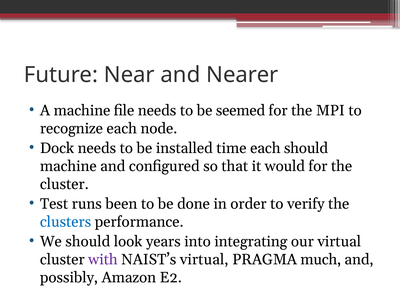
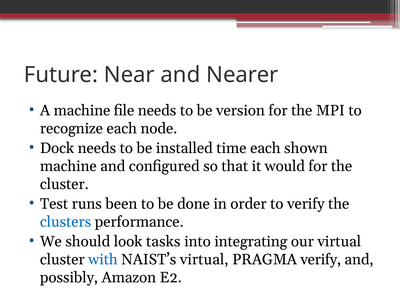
seemed: seemed -> version
each should: should -> shown
years: years -> tasks
with colour: purple -> blue
PRAGMA much: much -> verify
